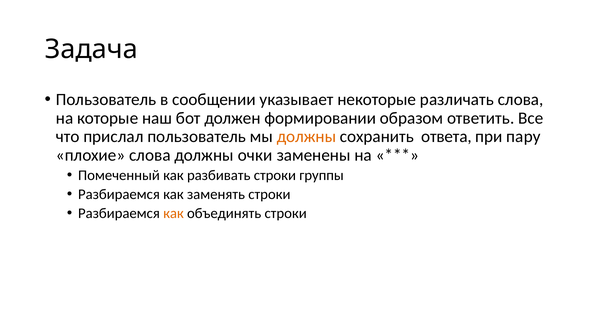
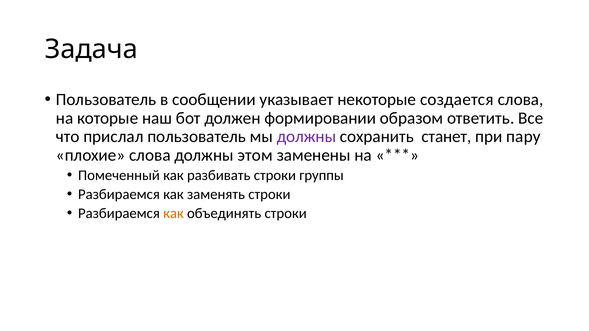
различать: различать -> создается
должны at (306, 137) colour: orange -> purple
ответа: ответа -> станет
очки: очки -> этом
